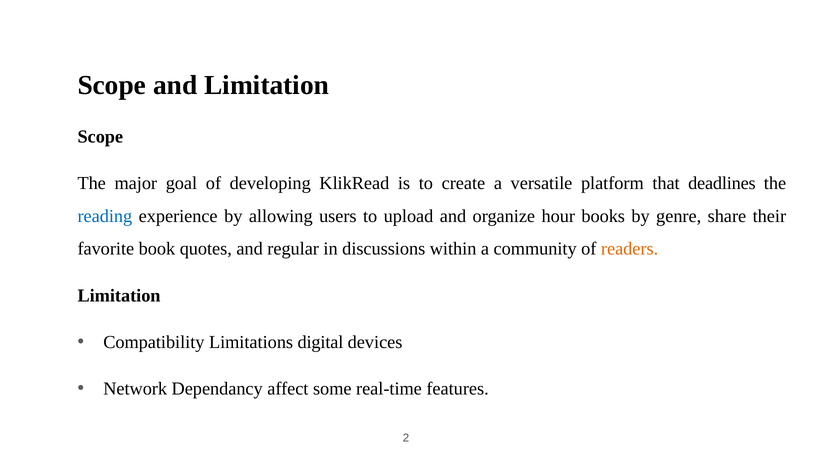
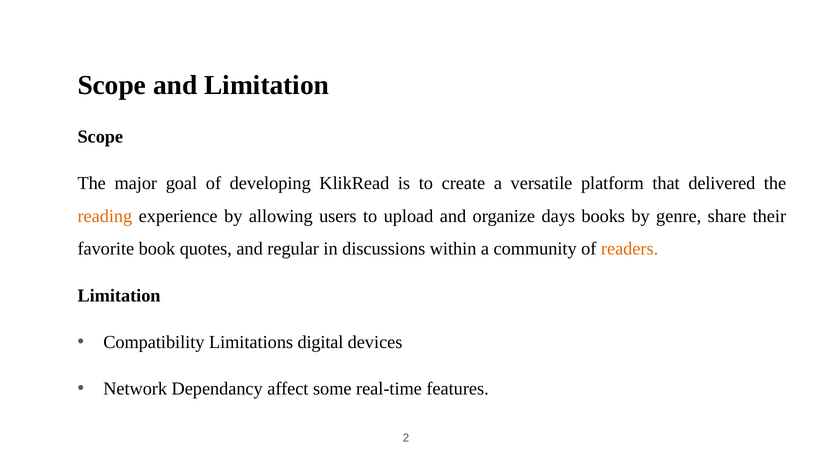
deadlines: deadlines -> delivered
reading colour: blue -> orange
hour: hour -> days
